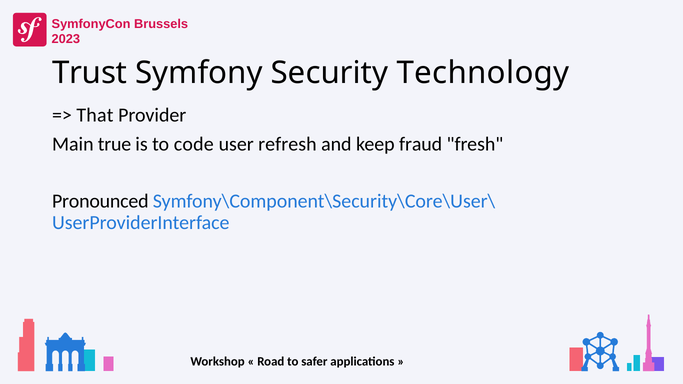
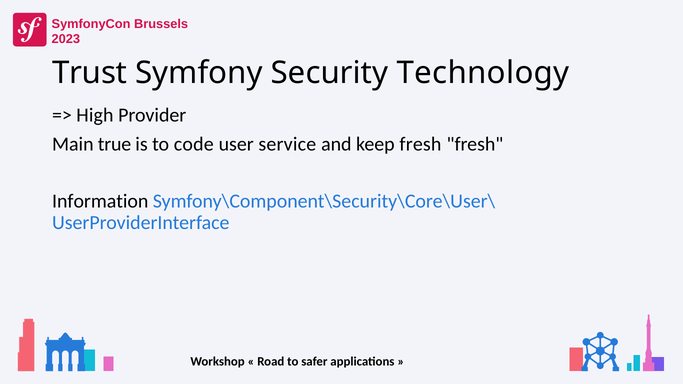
That: That -> High
refresh: refresh -> service
keep fraud: fraud -> fresh
Pronounced: Pronounced -> Information
